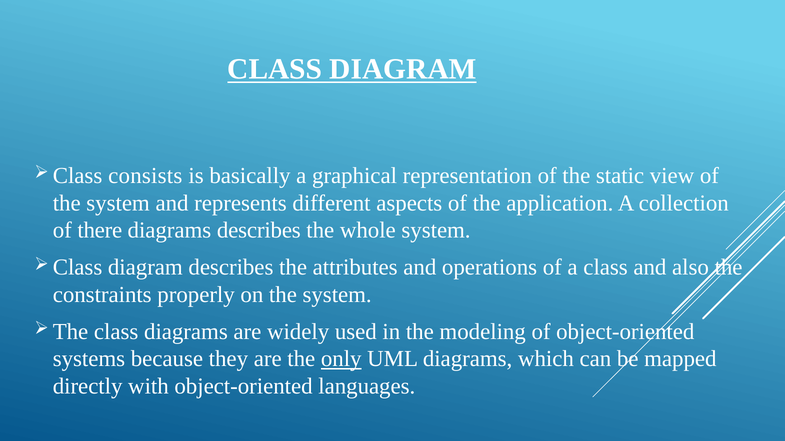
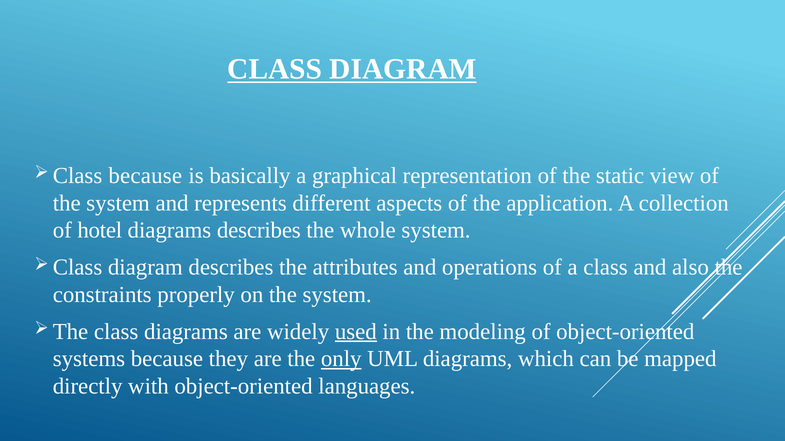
consists at (145, 176): consists -> because
there: there -> hotel
used underline: none -> present
